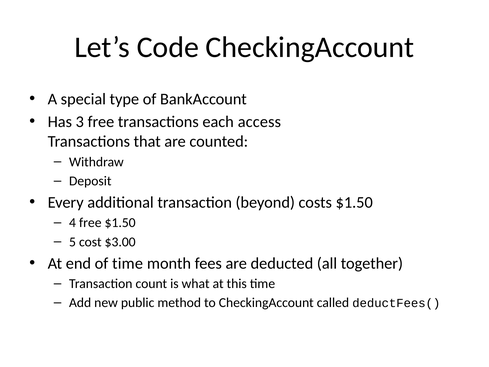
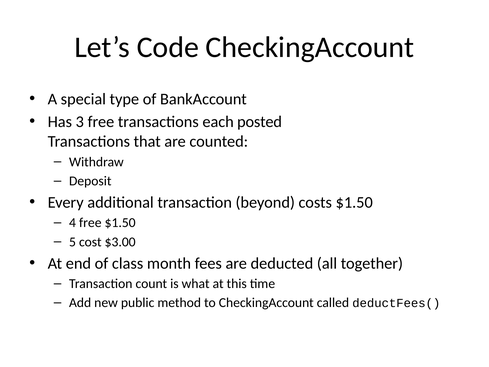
access: access -> posted
of time: time -> class
